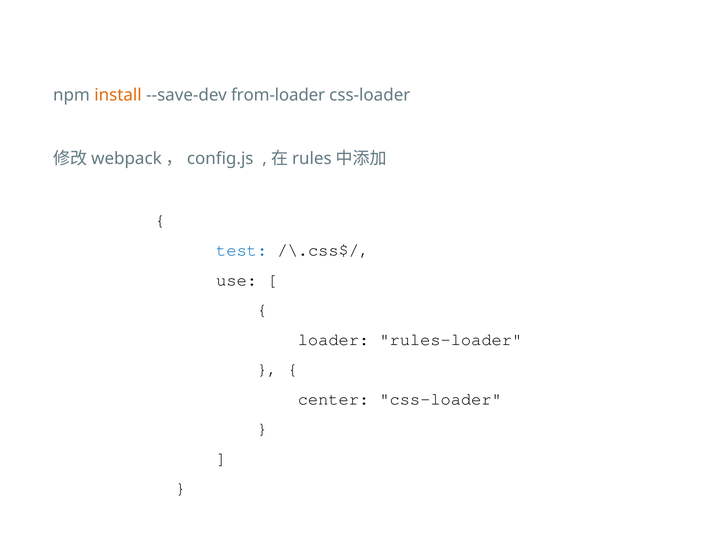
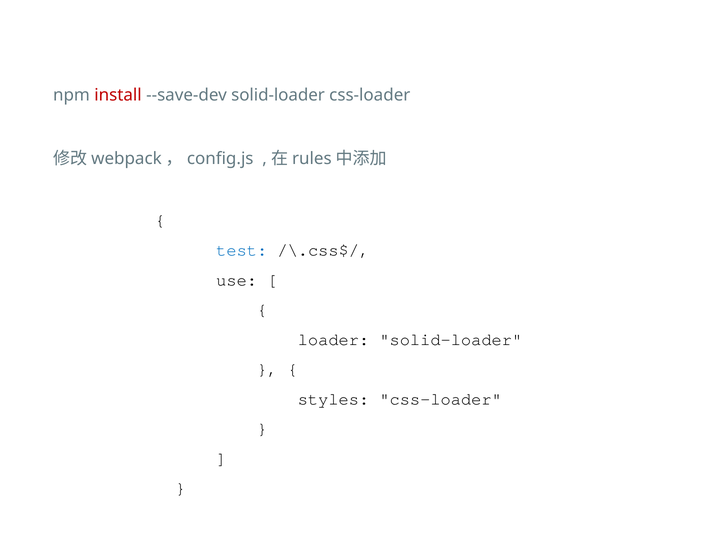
install colour: orange -> red
--save-dev from-loader: from-loader -> solid-loader
loader rules-loader: rules-loader -> solid-loader
center: center -> styles
